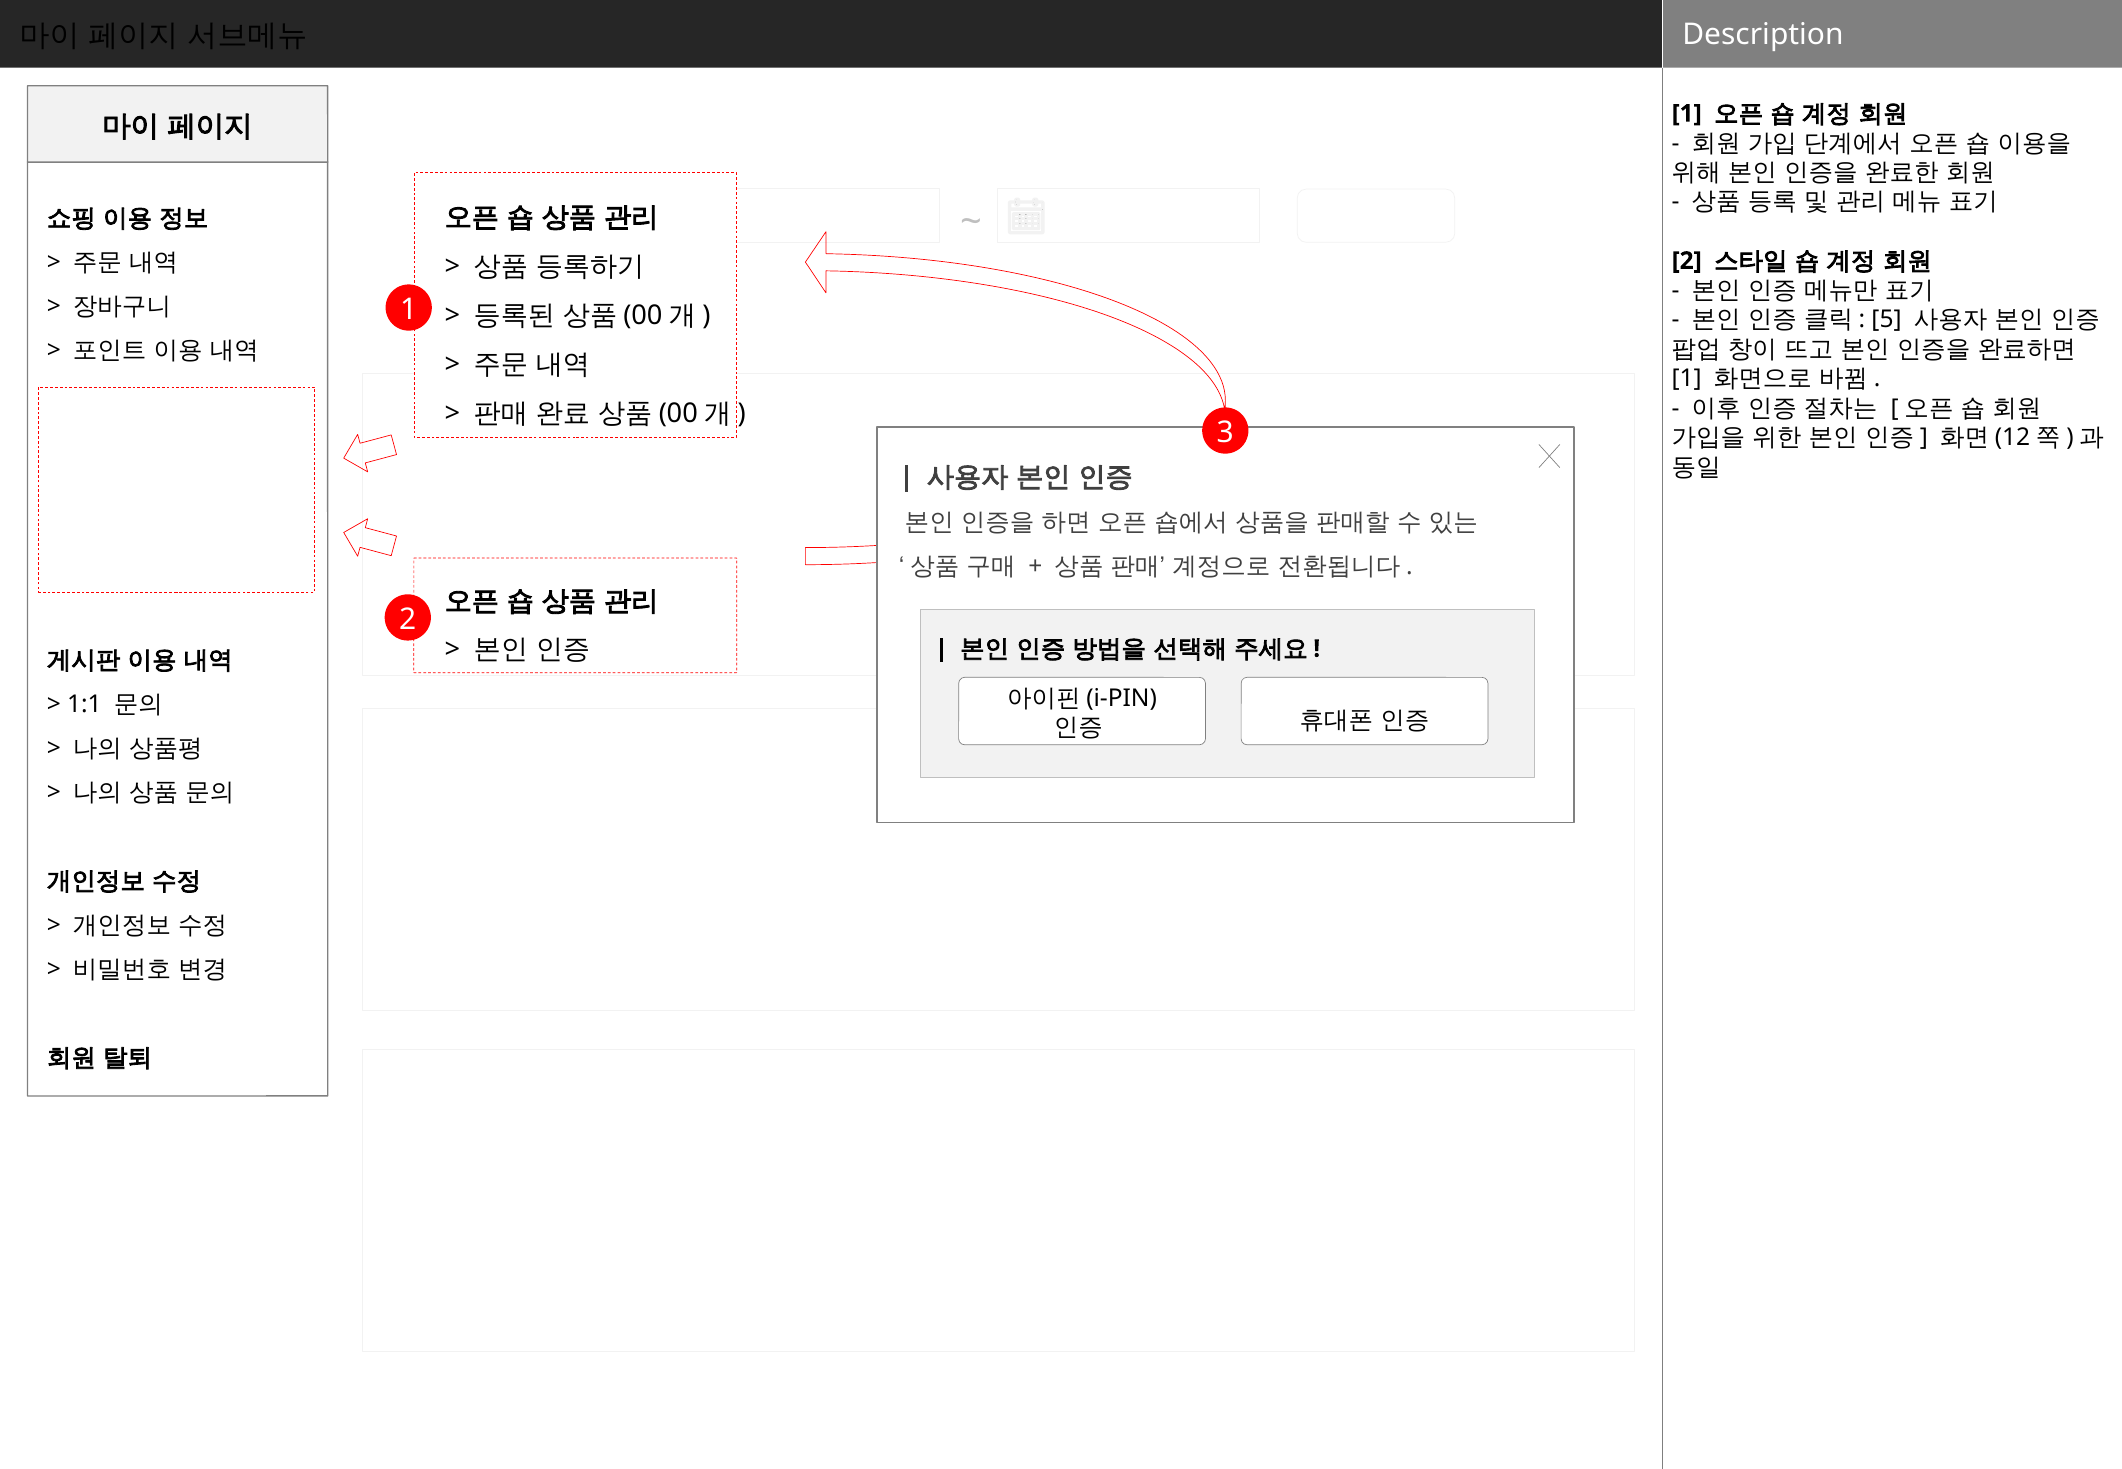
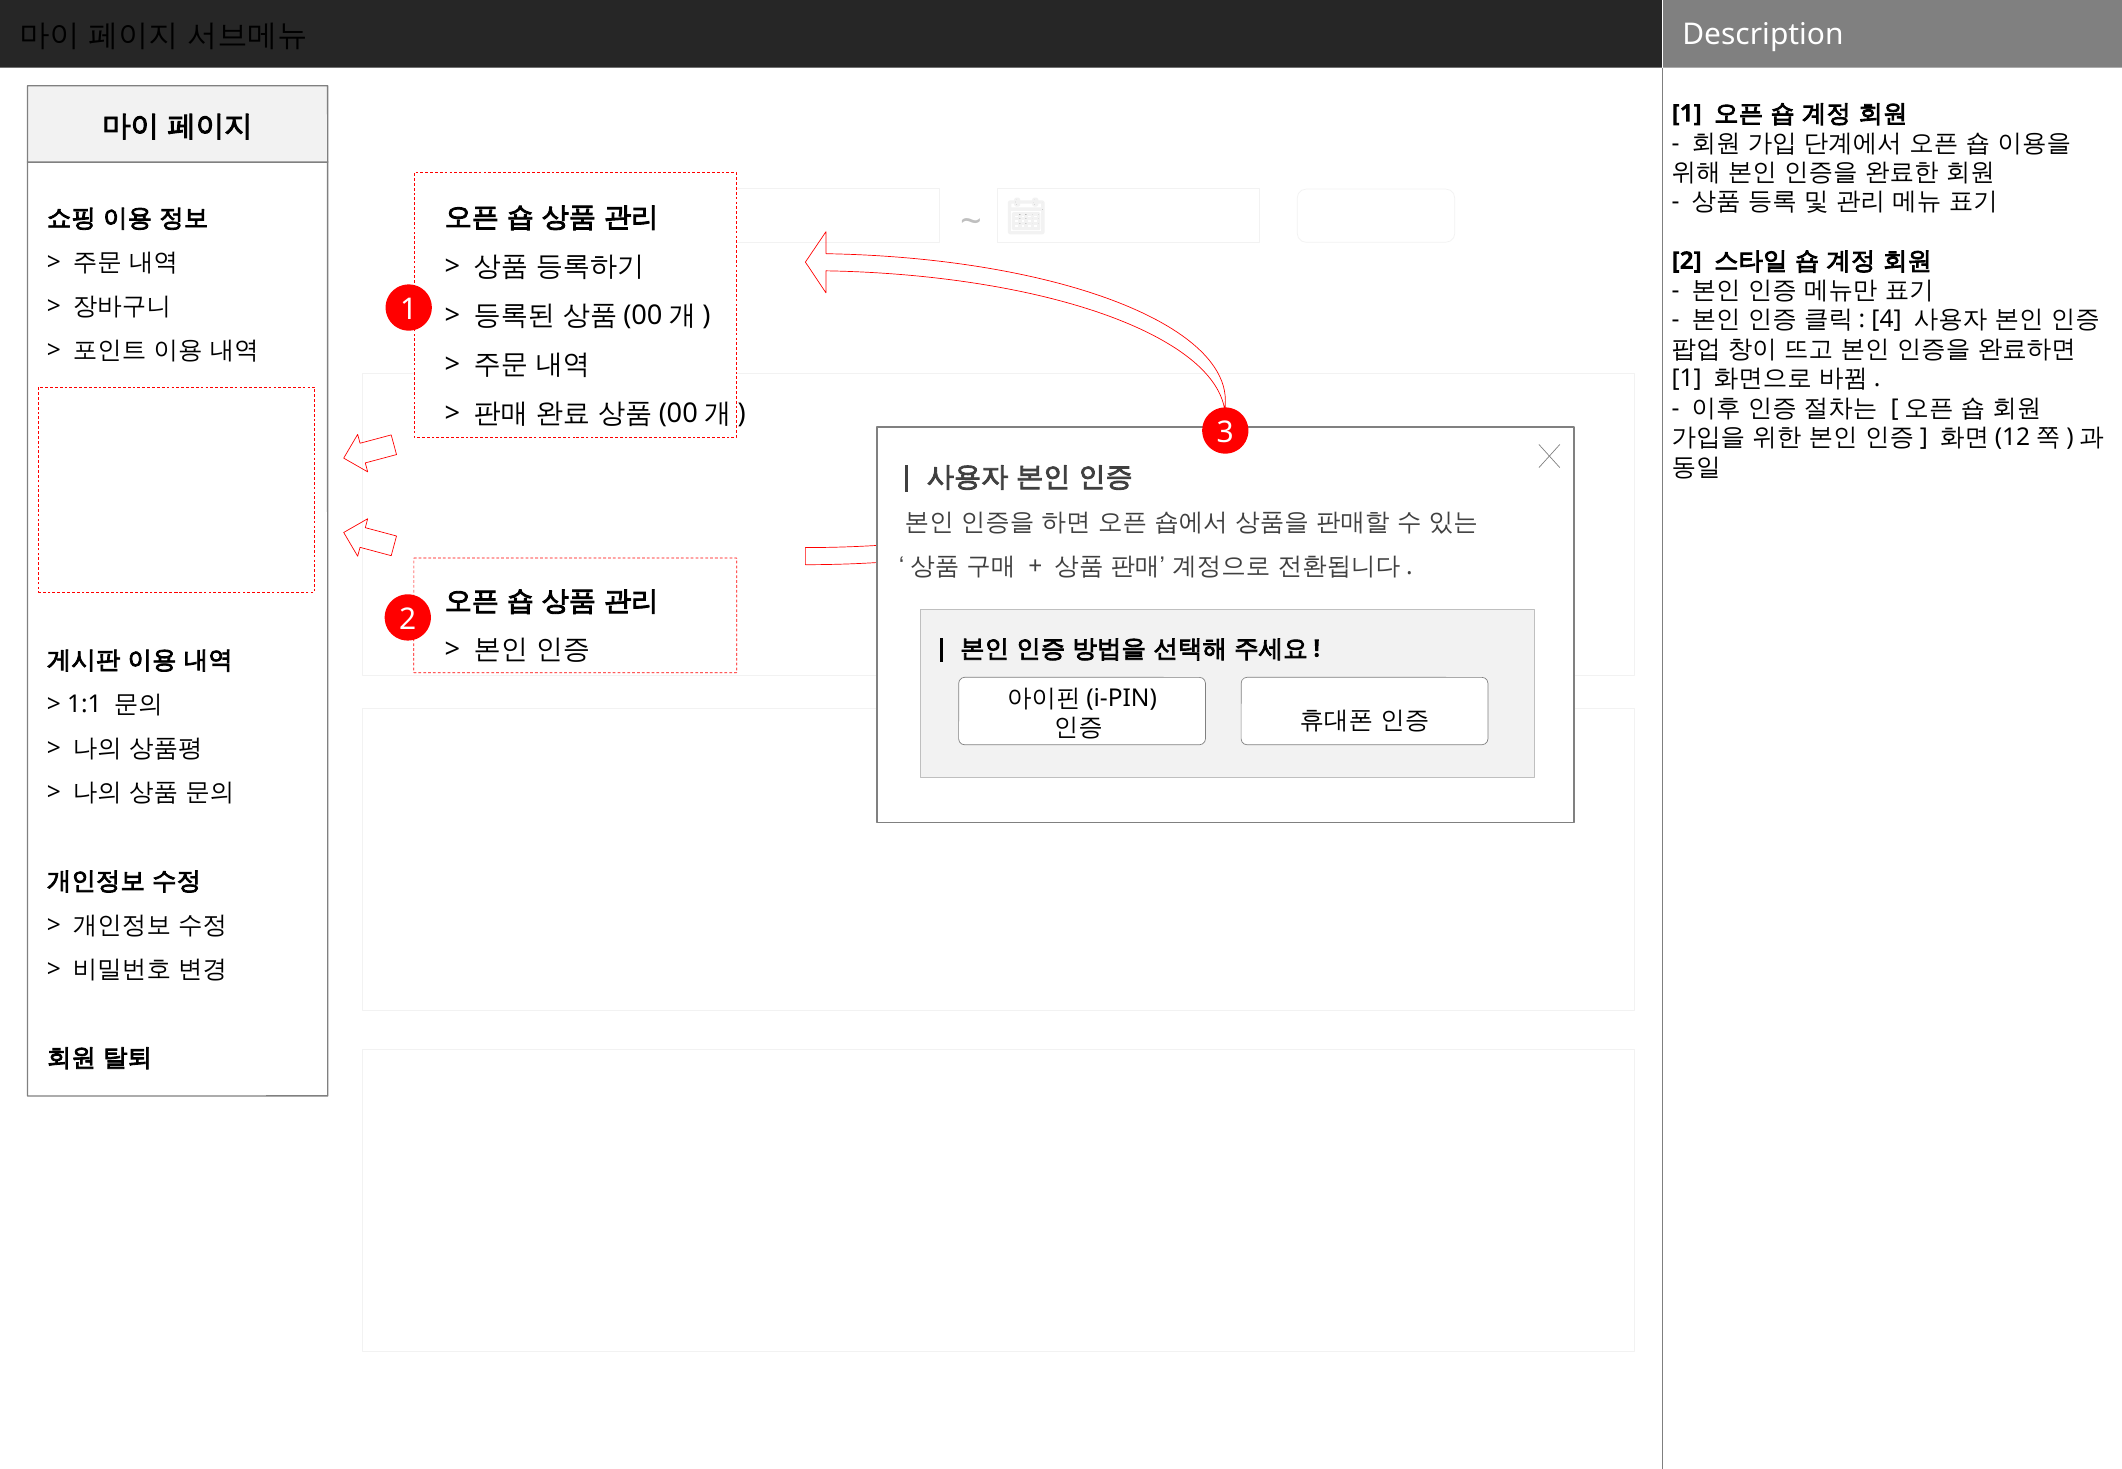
5: 5 -> 4
